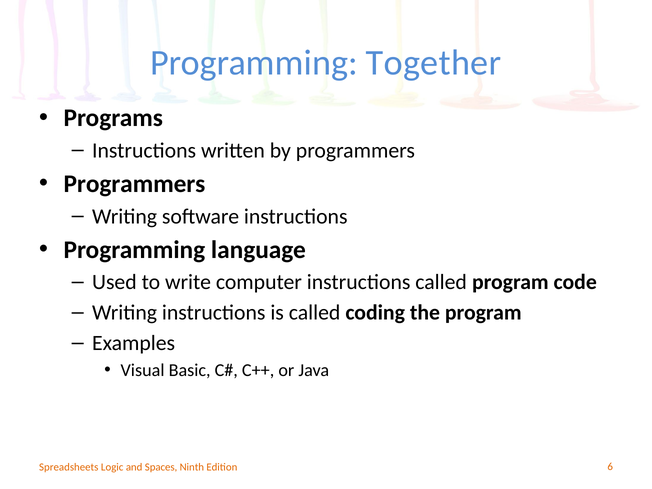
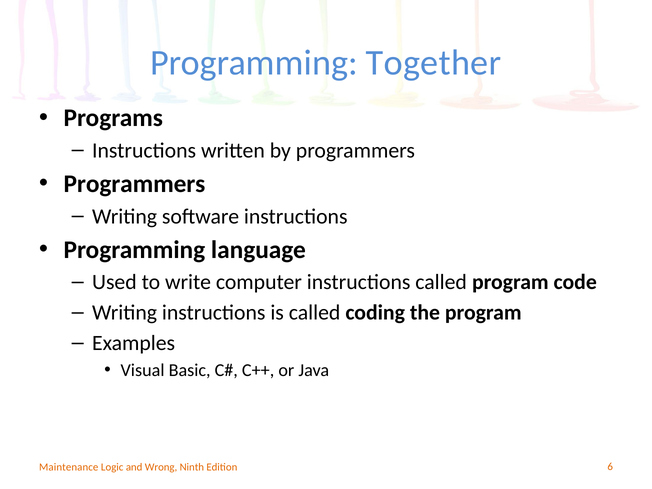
Spreadsheets: Spreadsheets -> Maintenance
Spaces: Spaces -> Wrong
